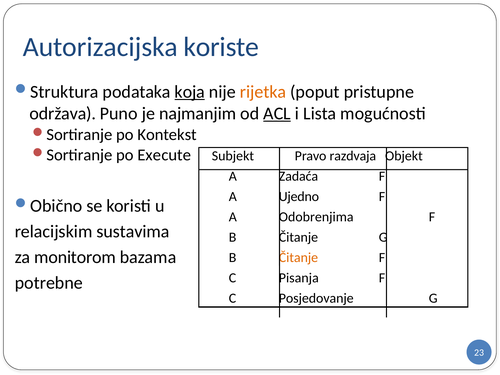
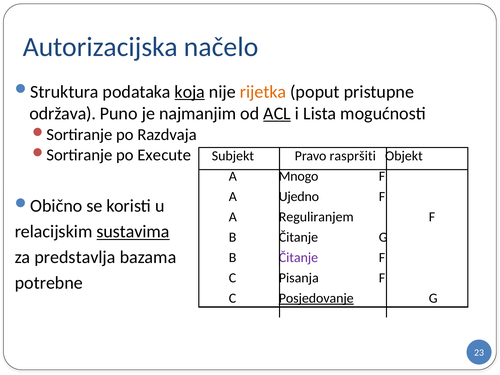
koriste: koriste -> načelo
Kontekst: Kontekst -> Razdvaja
razdvaja: razdvaja -> raspršiti
Zadaća: Zadaća -> Mnogo
Odobrenjima: Odobrenjima -> Reguliranjem
sustavima underline: none -> present
monitorom: monitorom -> predstavlja
Čitanje at (298, 257) colour: orange -> purple
Posjedovanje underline: none -> present
